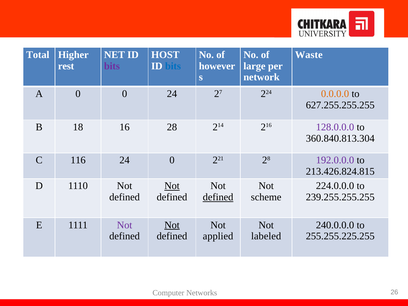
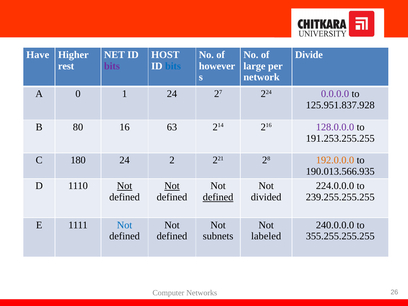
Total: Total -> Have
Waste: Waste -> Divide
0 0: 0 -> 1
0.0.0.0 colour: orange -> purple
627.255.255.255: 627.255.255.255 -> 125.951.837.928
18: 18 -> 80
16 28: 28 -> 63
360.840.813.304: 360.840.813.304 -> 191.253.255.255
116: 116 -> 180
24 0: 0 -> 2
192.0.0.0 colour: purple -> orange
213.426.824.815: 213.426.824.815 -> 190.013.566.935
Not at (125, 186) underline: none -> present
scheme: scheme -> divided
Not at (125, 225) colour: purple -> blue
Not at (172, 225) underline: present -> none
applied: applied -> subnets
255.255.225.255: 255.255.225.255 -> 355.255.255.255
